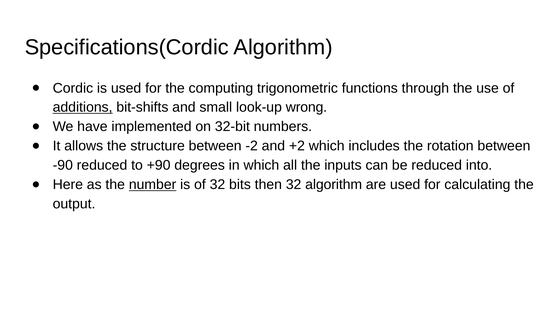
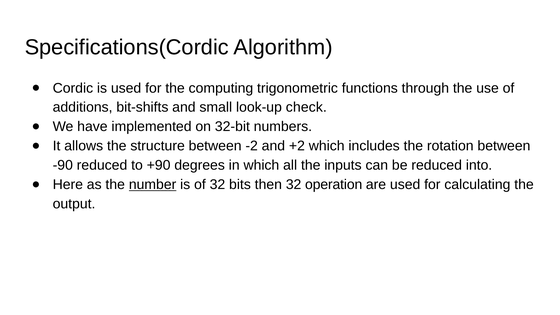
additions underline: present -> none
wrong: wrong -> check
32 algorithm: algorithm -> operation
